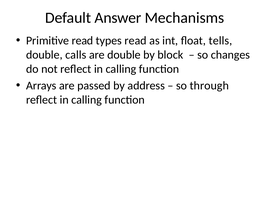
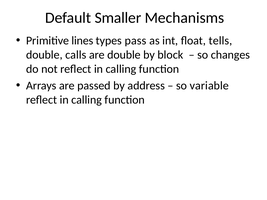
Answer: Answer -> Smaller
Primitive read: read -> lines
types read: read -> pass
through: through -> variable
